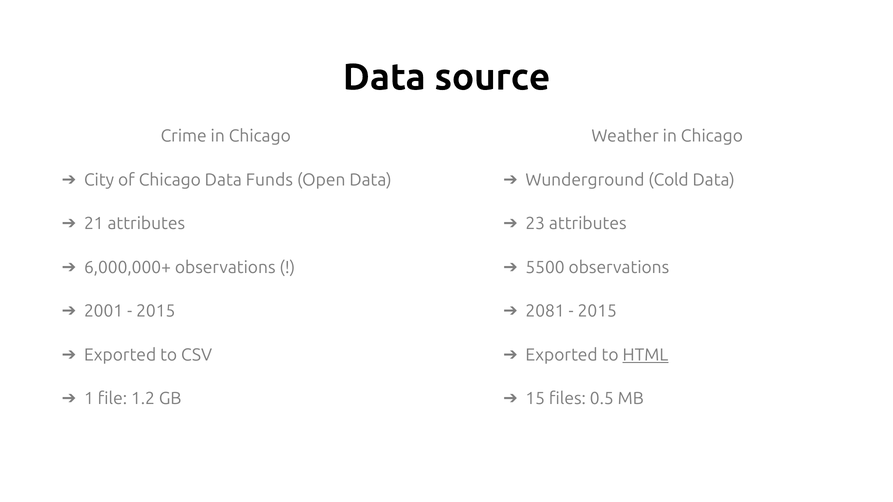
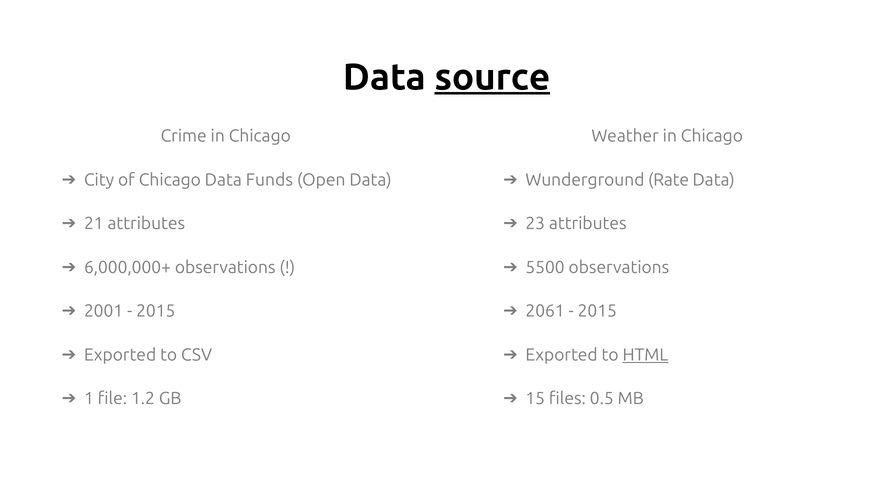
source underline: none -> present
Cold: Cold -> Rate
2081: 2081 -> 2061
